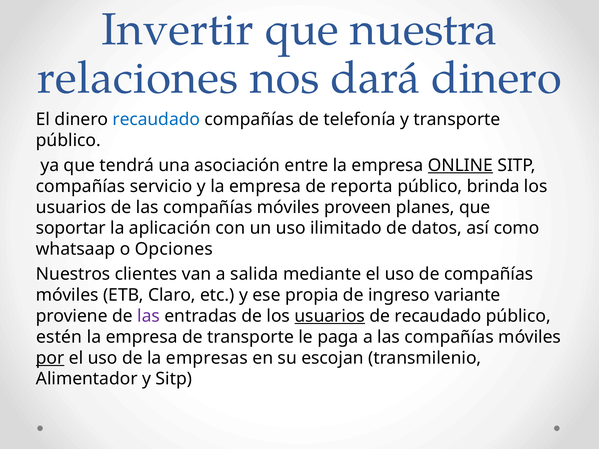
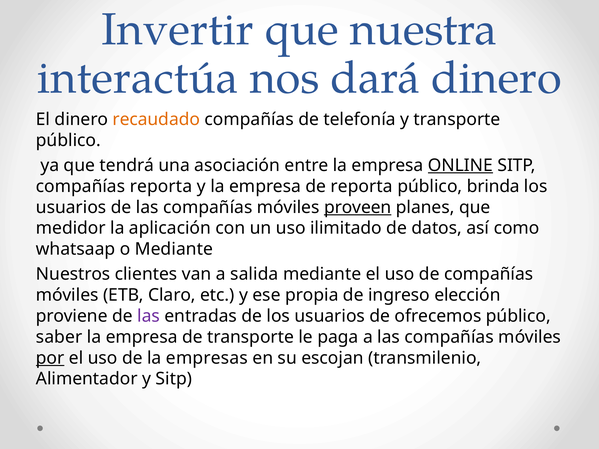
relaciones: relaciones -> interactúa
recaudado at (156, 120) colour: blue -> orange
compañías servicio: servicio -> reporta
proveen underline: none -> present
soportar: soportar -> medidor
o Opciones: Opciones -> Mediante
variante: variante -> elección
usuarios at (330, 316) underline: present -> none
de recaudado: recaudado -> ofrecemos
estén: estén -> saber
